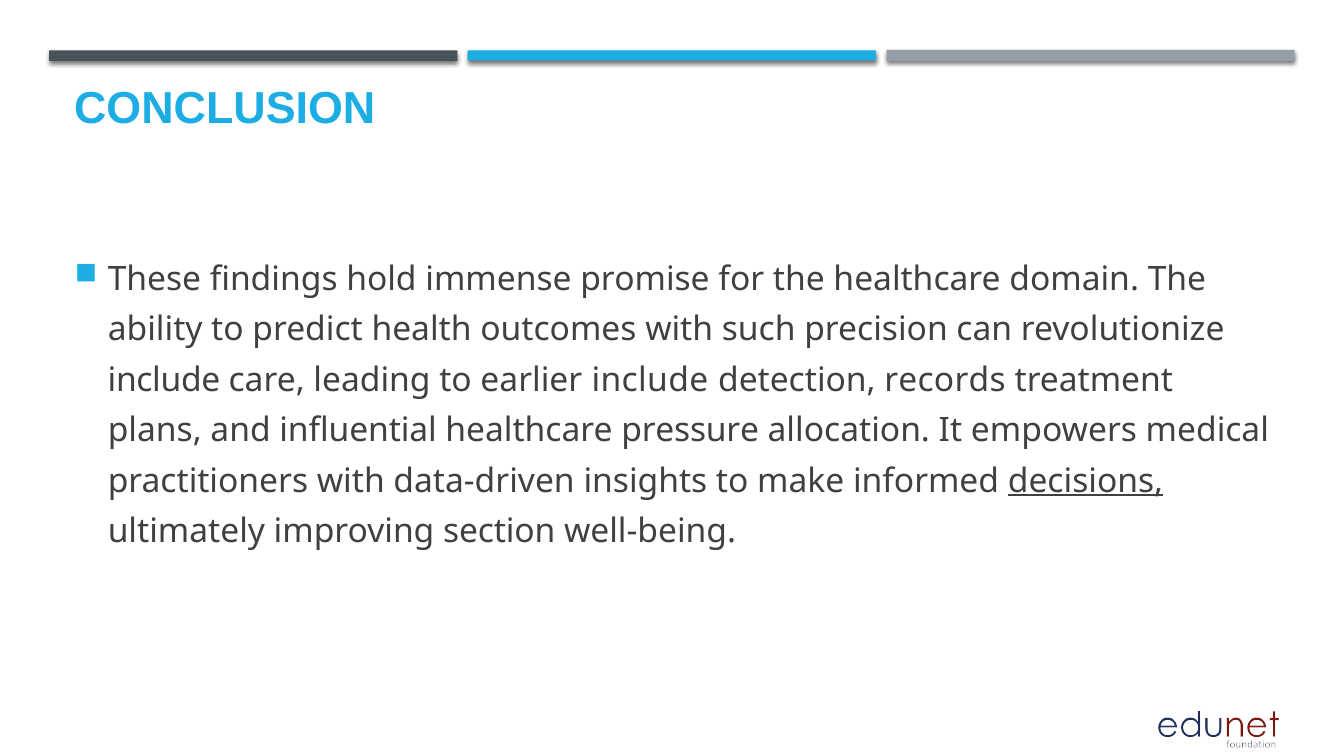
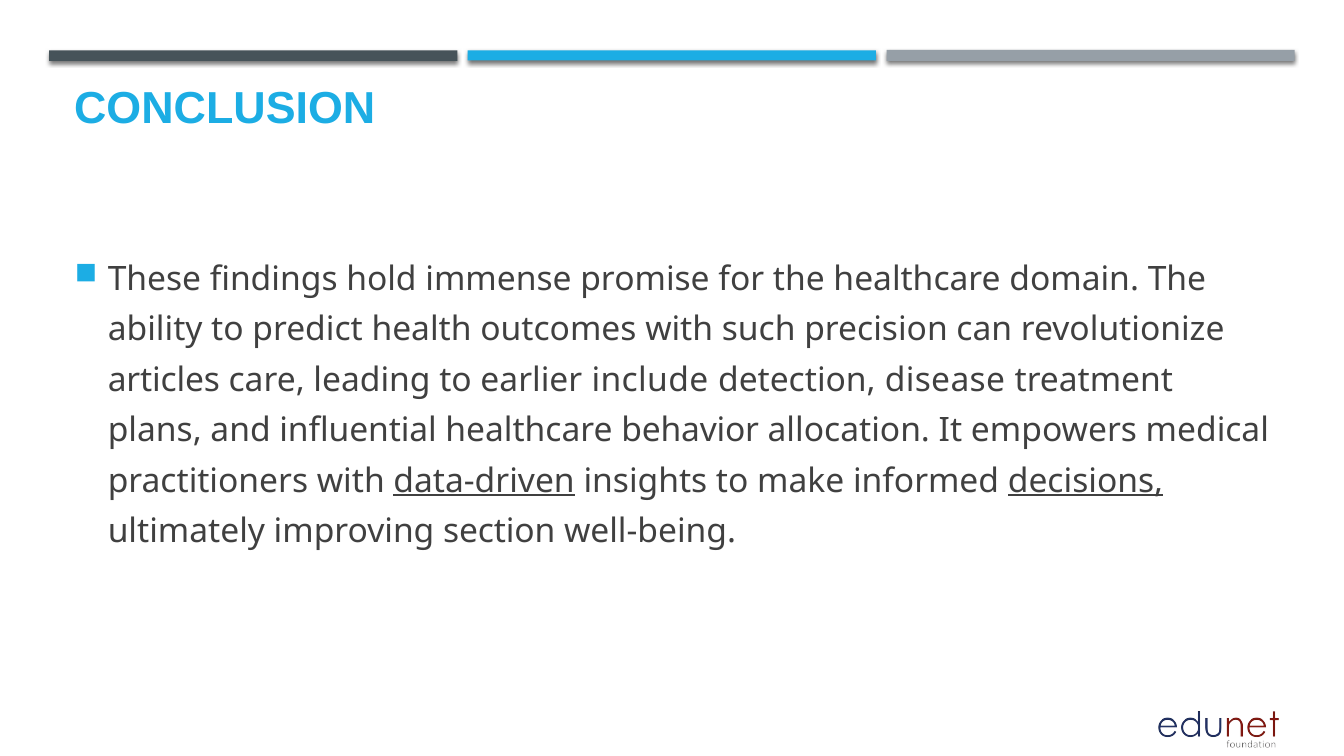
include at (164, 380): include -> articles
records: records -> disease
pressure: pressure -> behavior
data-driven underline: none -> present
